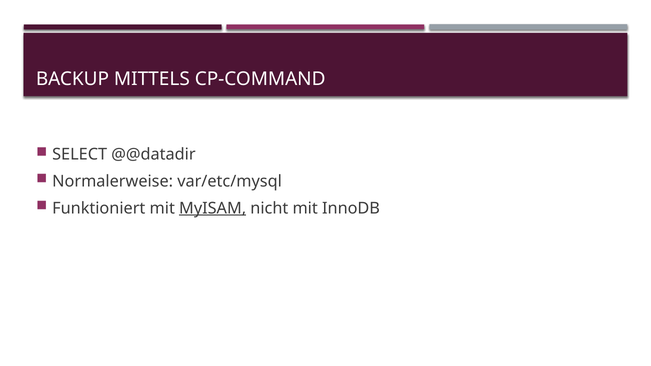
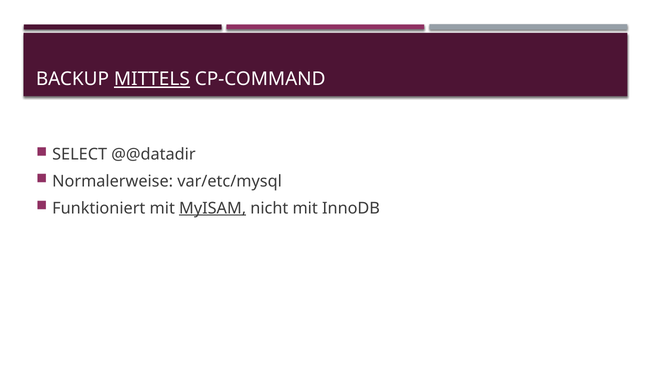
MITTELS underline: none -> present
